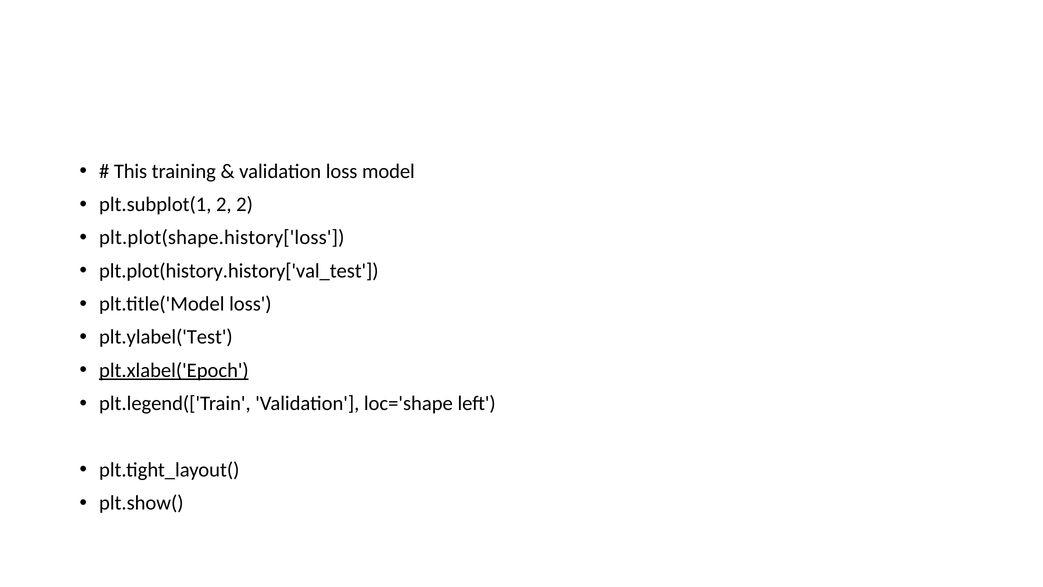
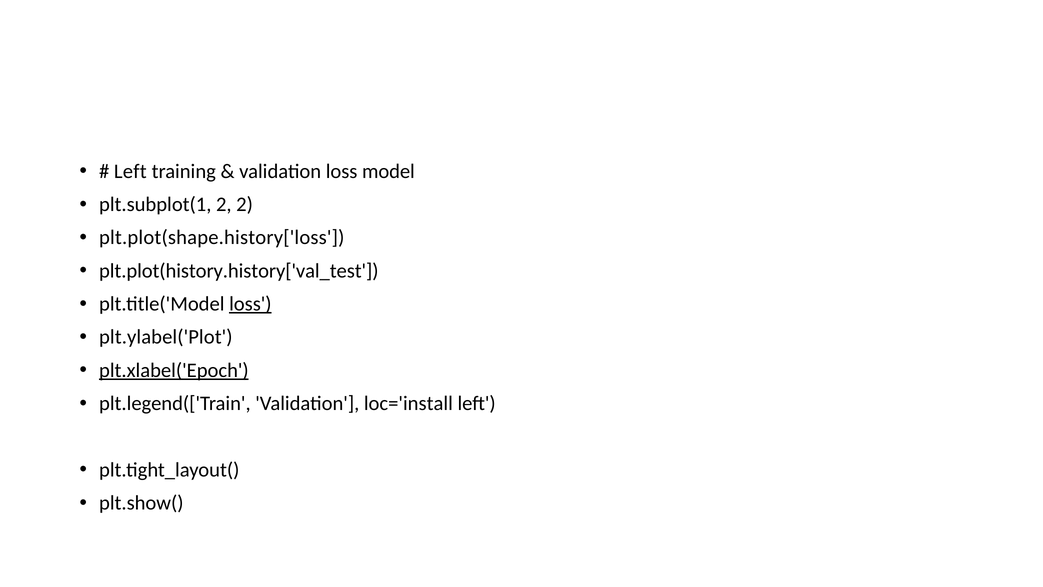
This at (131, 171): This -> Left
loss at (250, 304) underline: none -> present
plt.ylabel('Test: plt.ylabel('Test -> plt.ylabel('Plot
loc='shape: loc='shape -> loc='install
